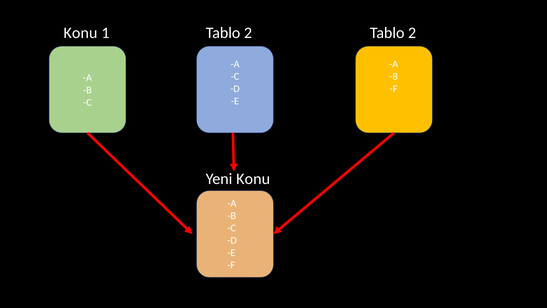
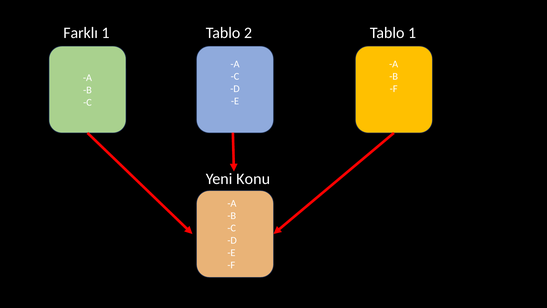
Konu at (80, 33): Konu -> Farklı
2 Tablo 2: 2 -> 1
